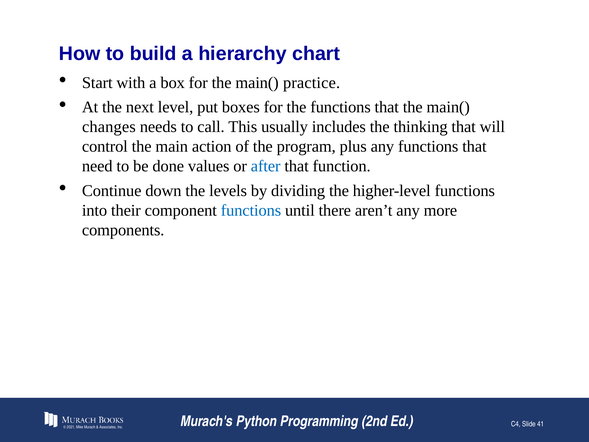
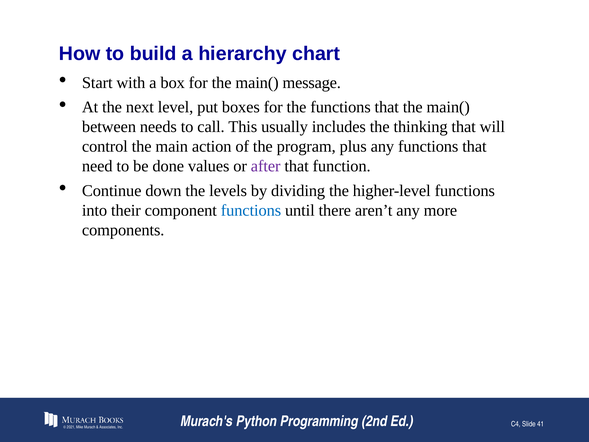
practice: practice -> message
changes: changes -> between
after colour: blue -> purple
